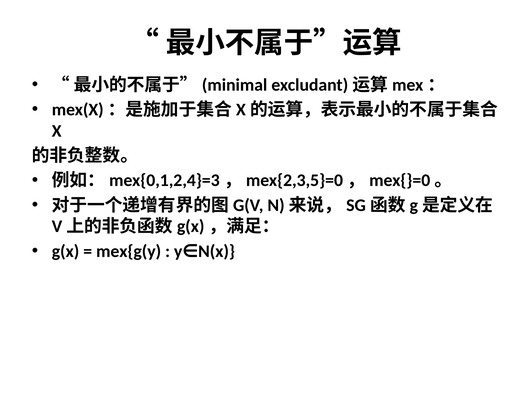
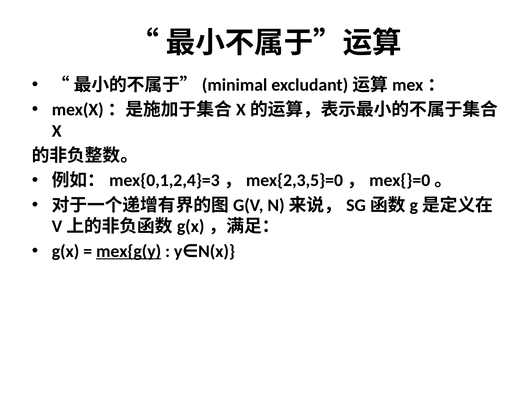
mex{g(y underline: none -> present
